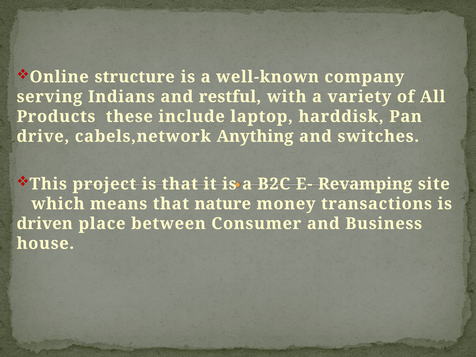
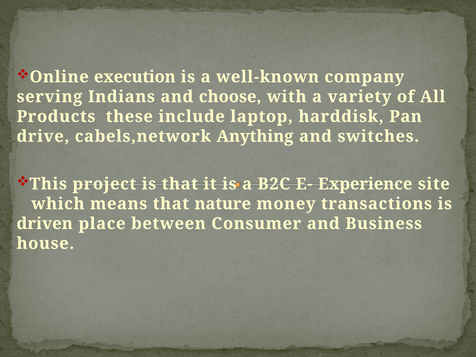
structure: structure -> execution
restful: restful -> choose
Revamping: Revamping -> Experience
